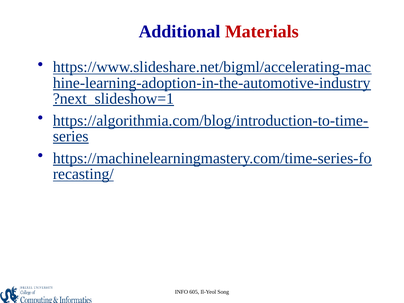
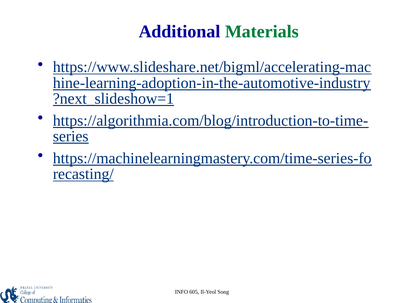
Materials colour: red -> green
